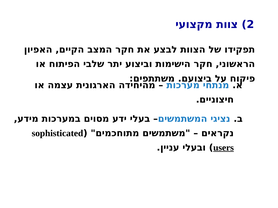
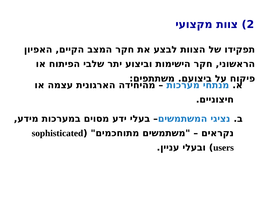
users underline: present -> none
